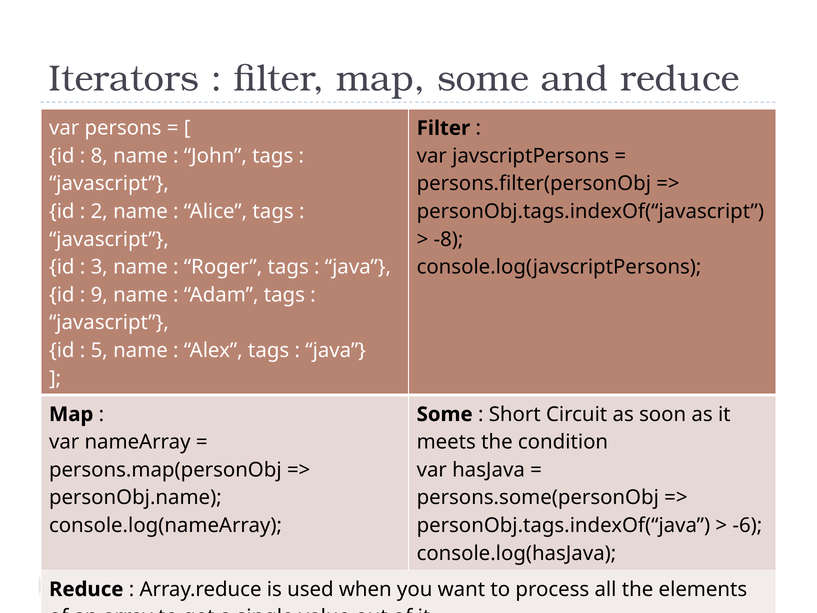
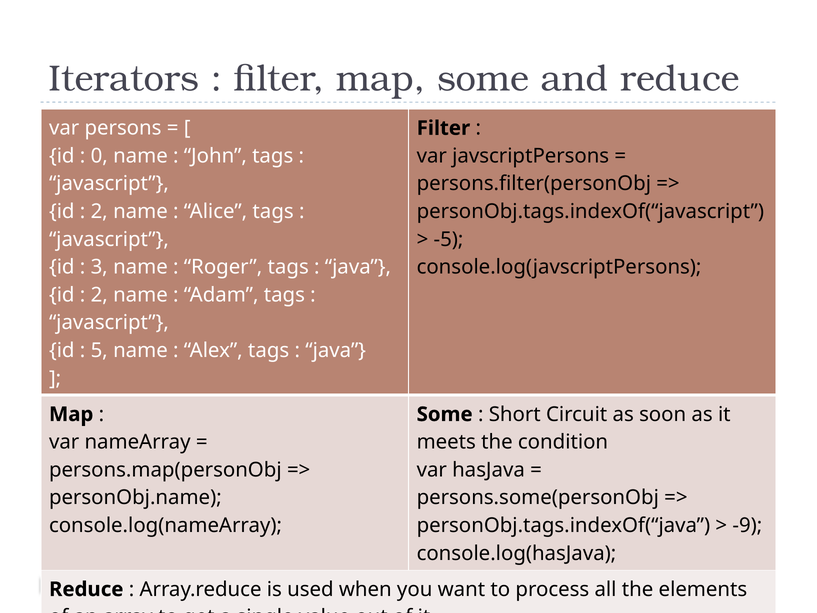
8: 8 -> 0
-8: -8 -> -5
9 at (99, 295): 9 -> 2
-6: -6 -> -9
